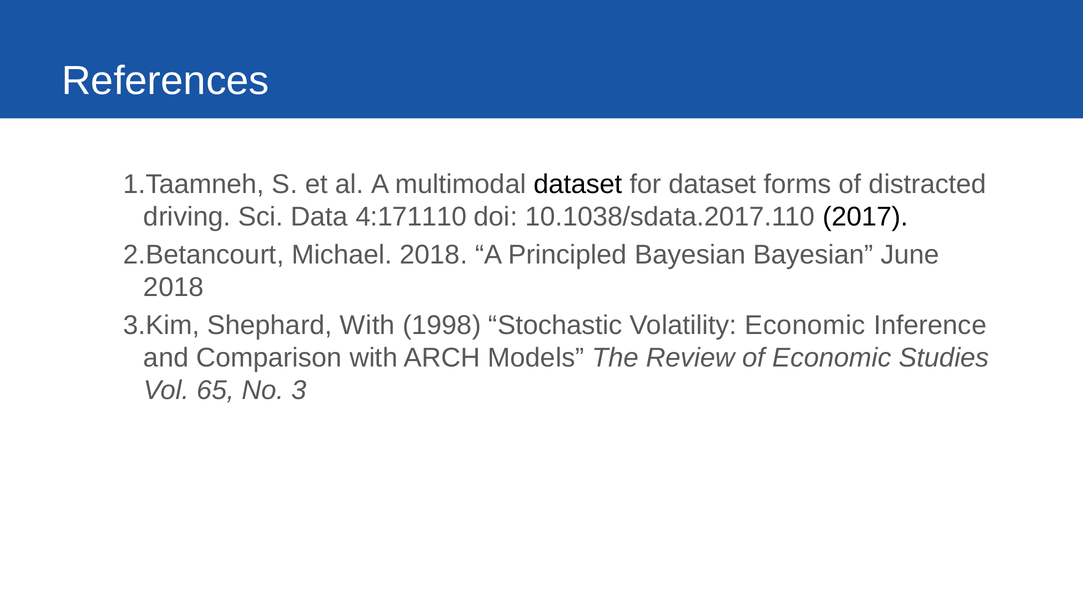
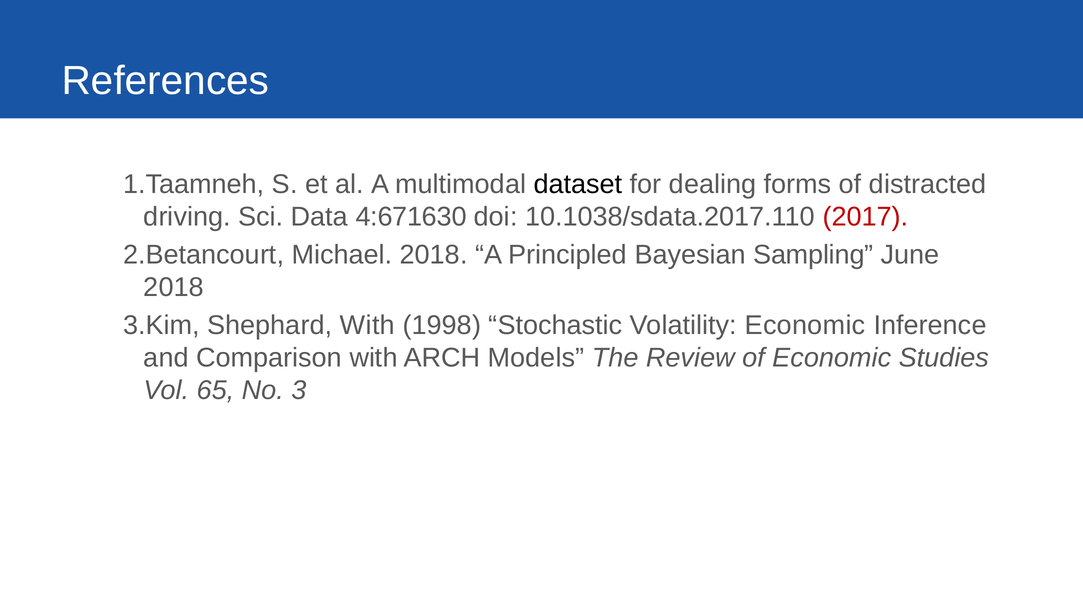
for dataset: dataset -> dealing
4:171110: 4:171110 -> 4:671630
2017 colour: black -> red
Bayesian Bayesian: Bayesian -> Sampling
